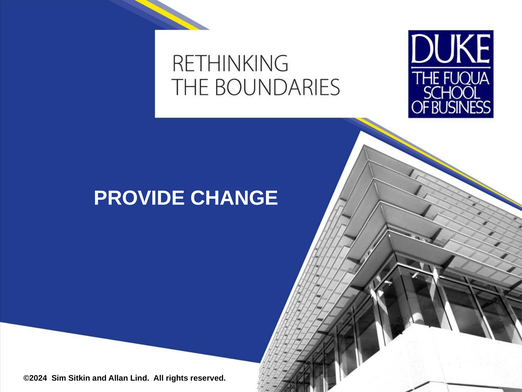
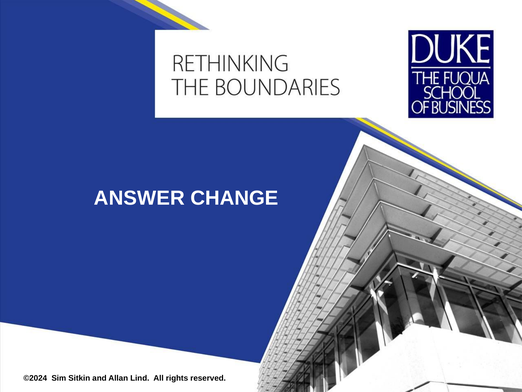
PROVIDE: PROVIDE -> ANSWER
